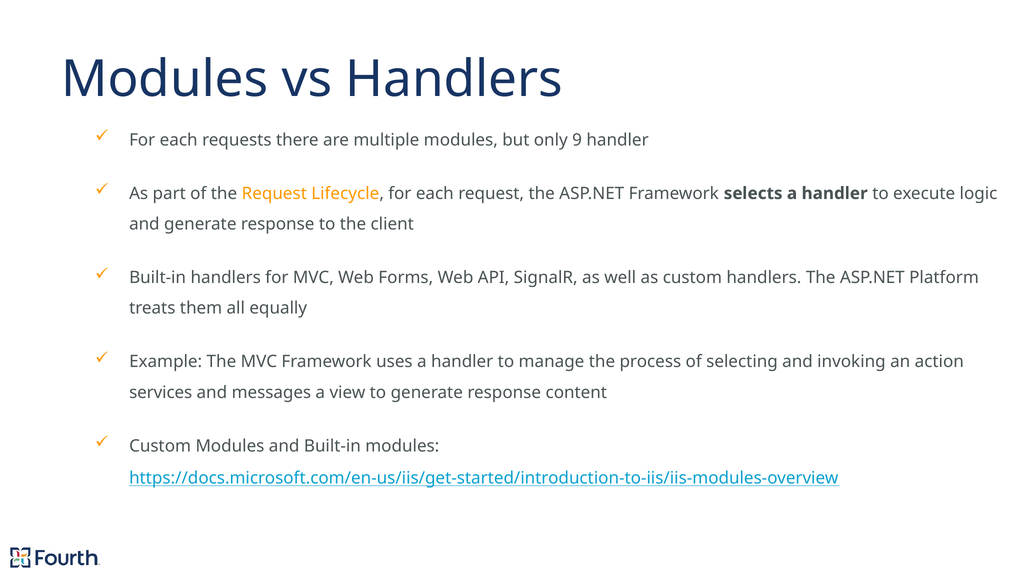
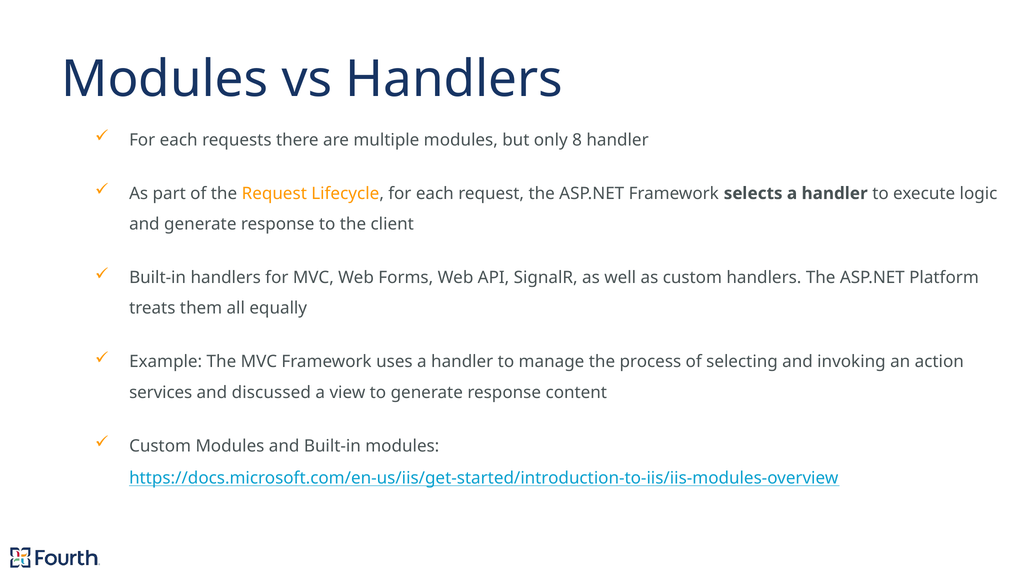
9: 9 -> 8
messages: messages -> discussed
